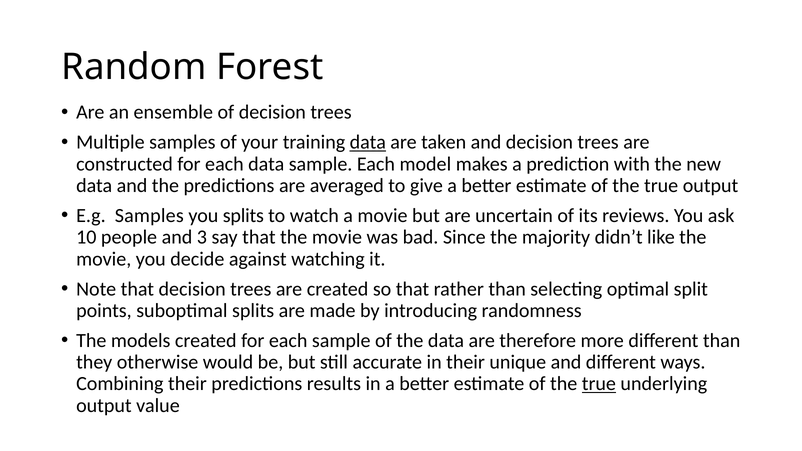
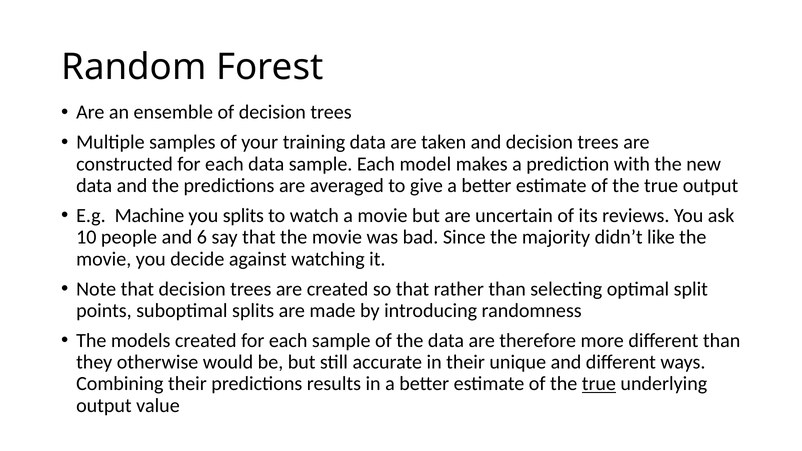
data at (368, 142) underline: present -> none
E.g Samples: Samples -> Machine
3: 3 -> 6
